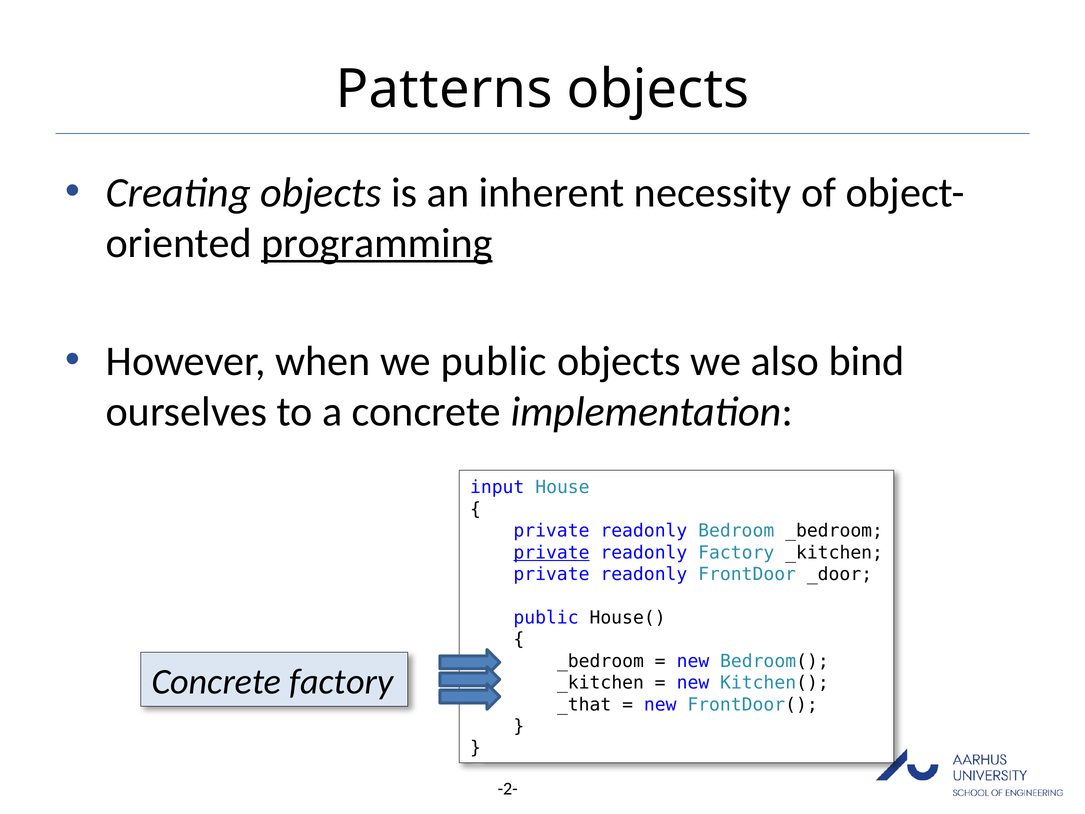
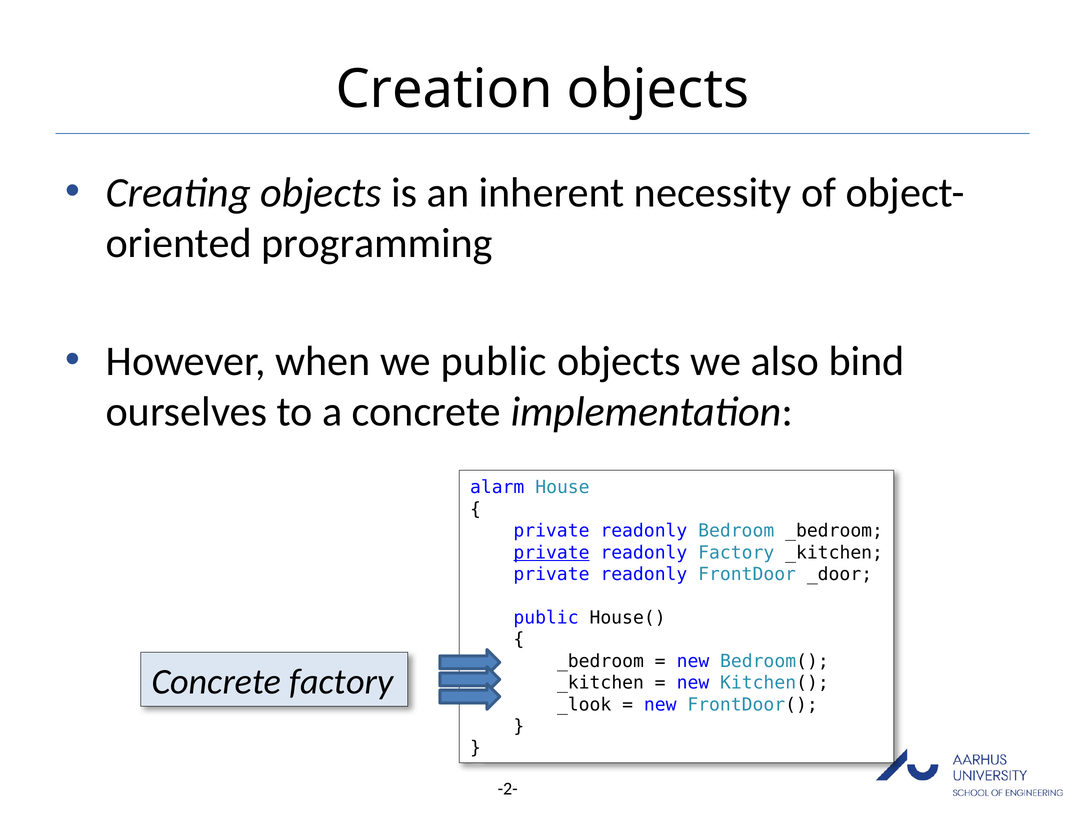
Patterns: Patterns -> Creation
programming underline: present -> none
input: input -> alarm
_that: _that -> _look
